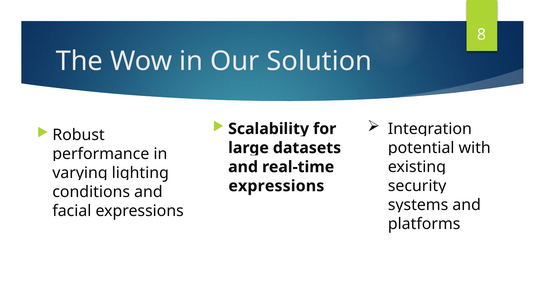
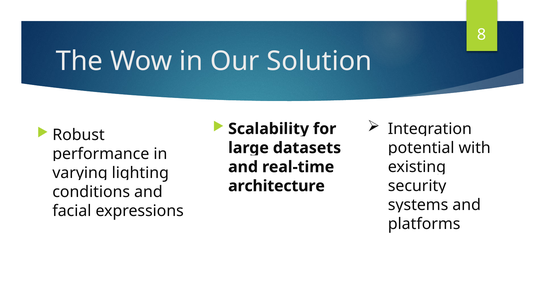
expressions at (276, 186): expressions -> architecture
